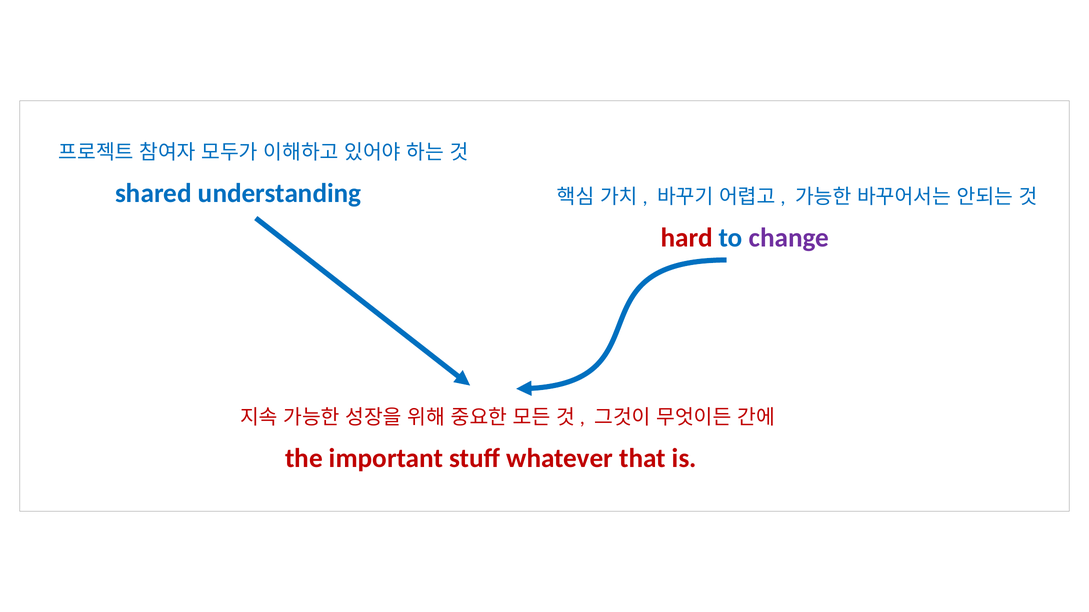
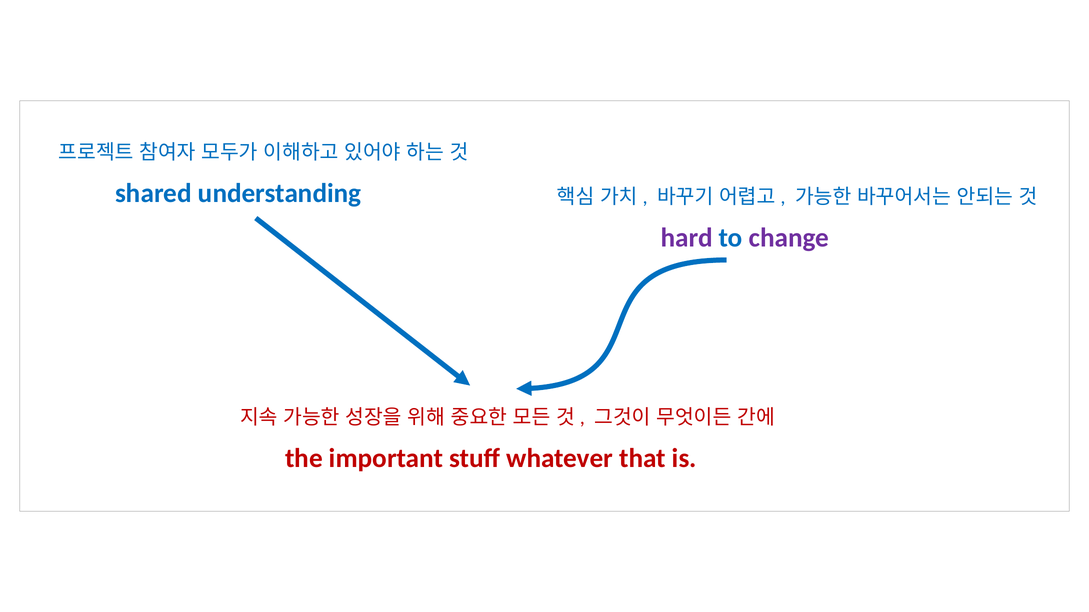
hard colour: red -> purple
